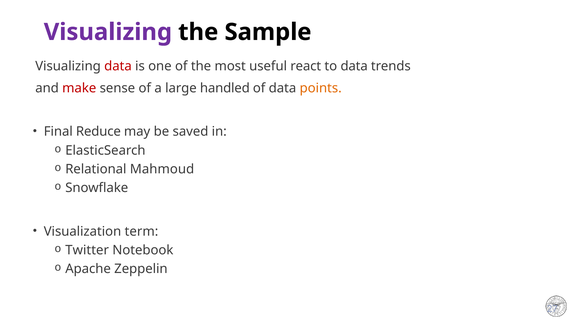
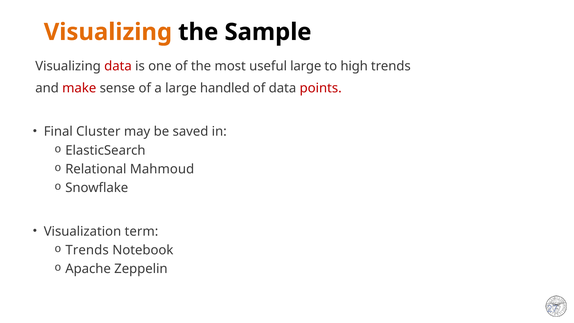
Visualizing at (108, 32) colour: purple -> orange
useful react: react -> large
to data: data -> high
points colour: orange -> red
Reduce: Reduce -> Cluster
Twitter at (87, 250): Twitter -> Trends
